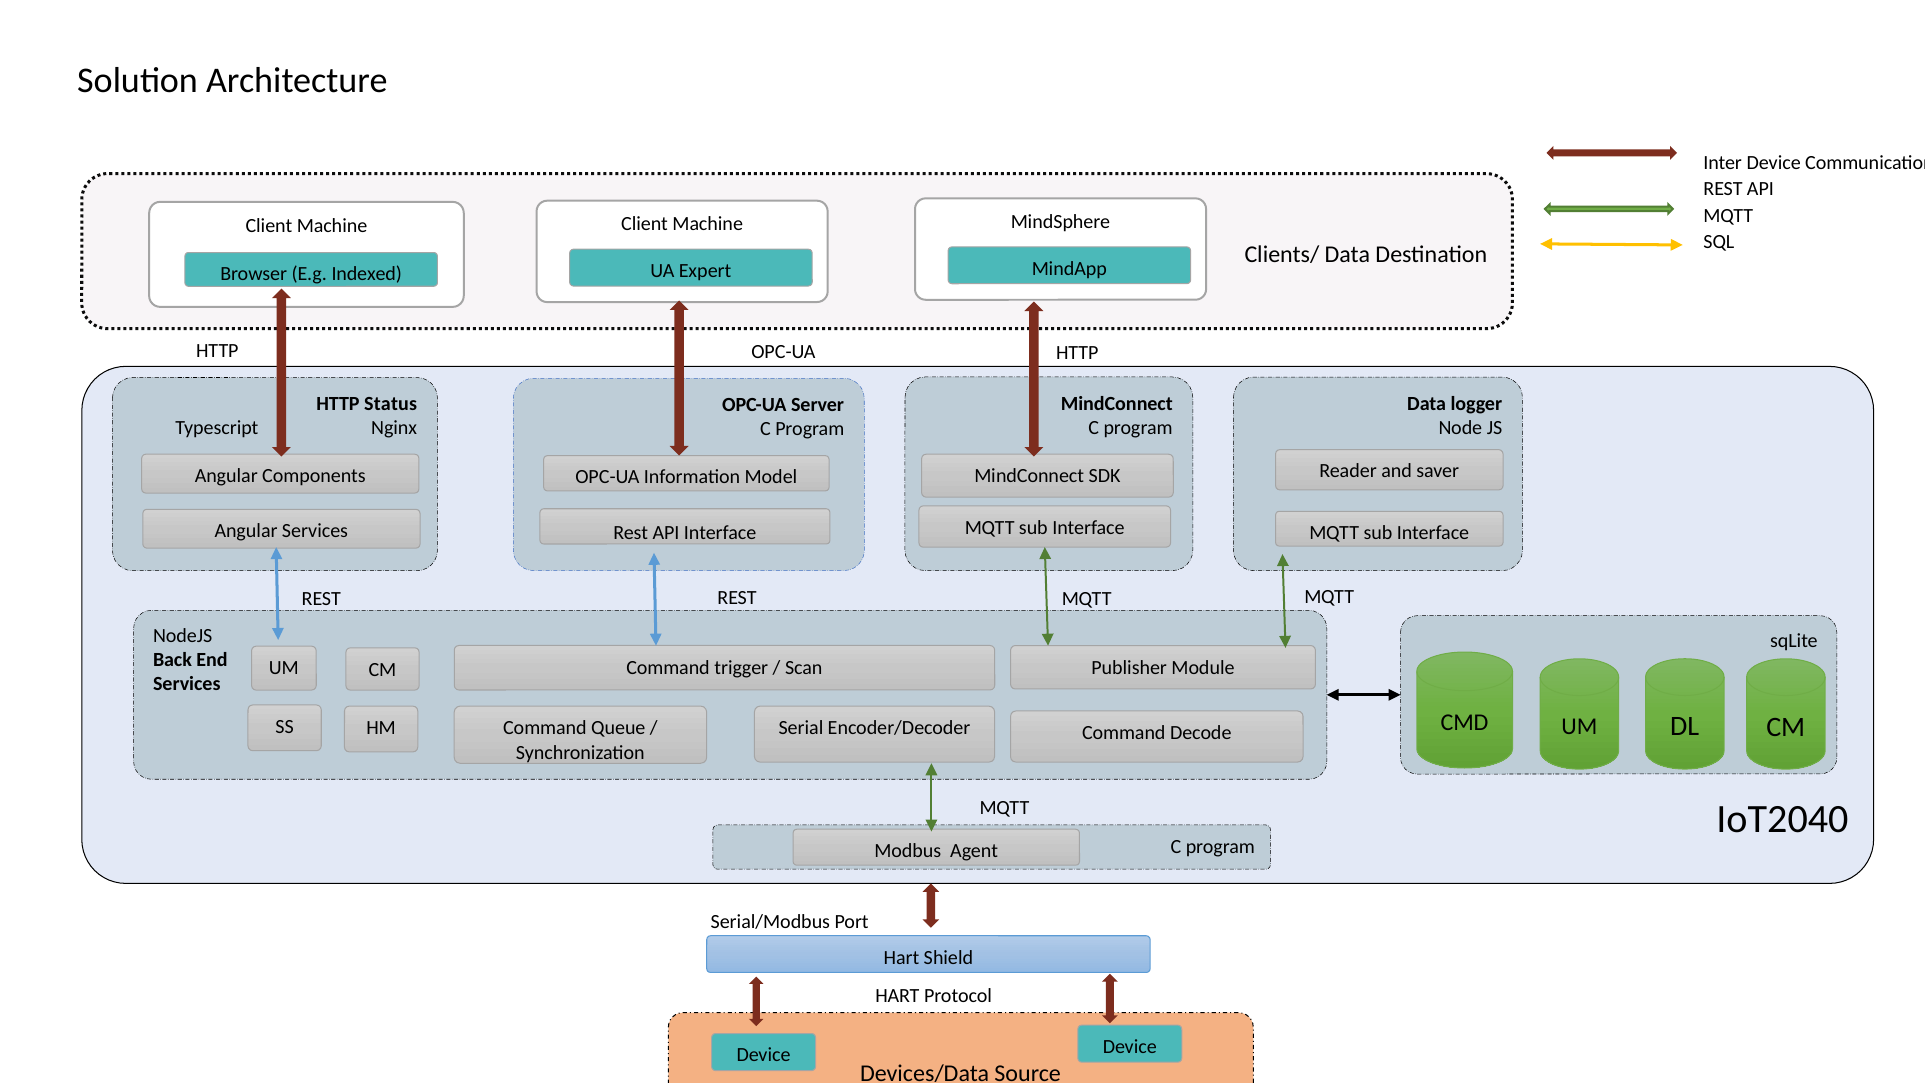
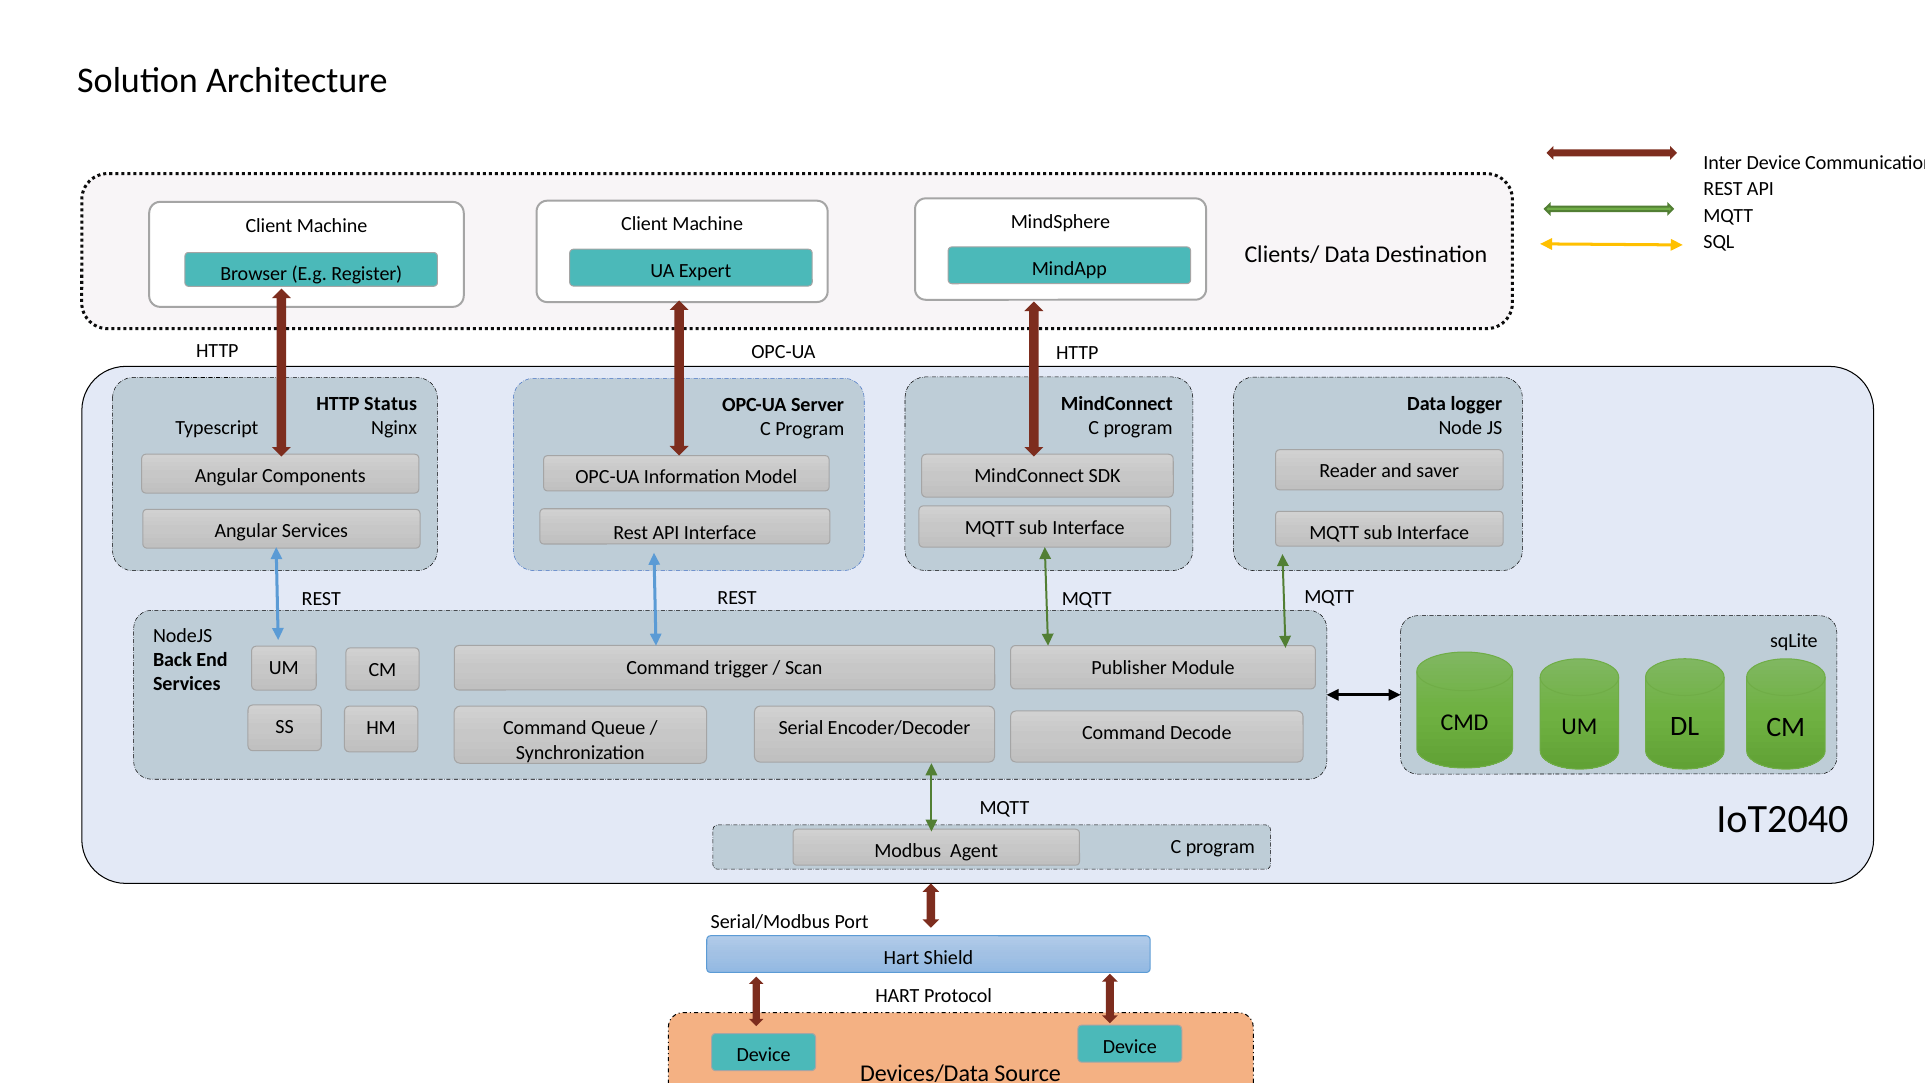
Indexed: Indexed -> Register
